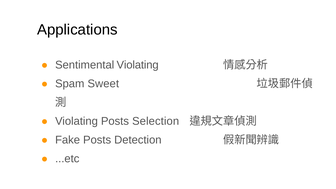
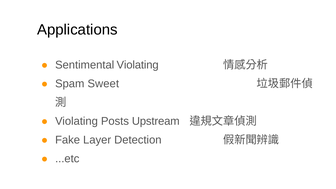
Selection: Selection -> Upstream
Fake Posts: Posts -> Layer
